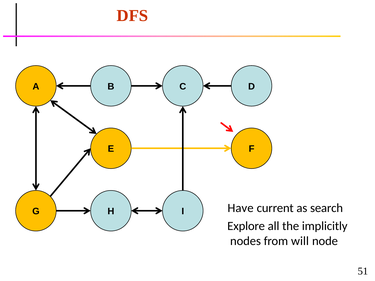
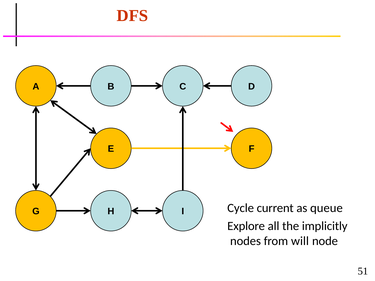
Have: Have -> Cycle
search: search -> queue
